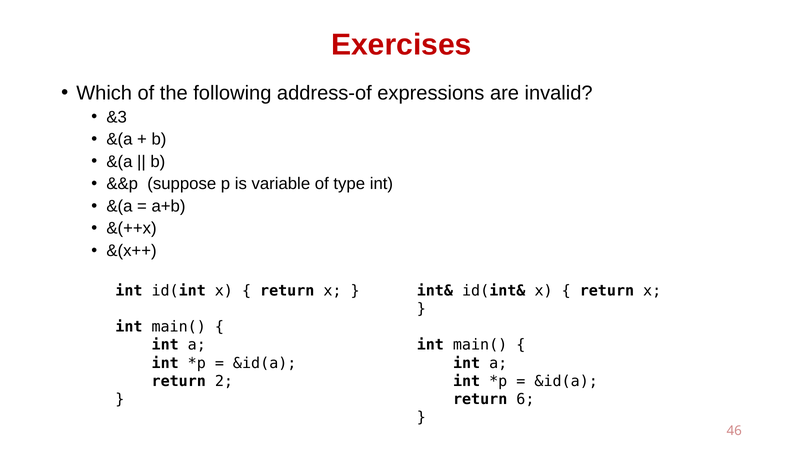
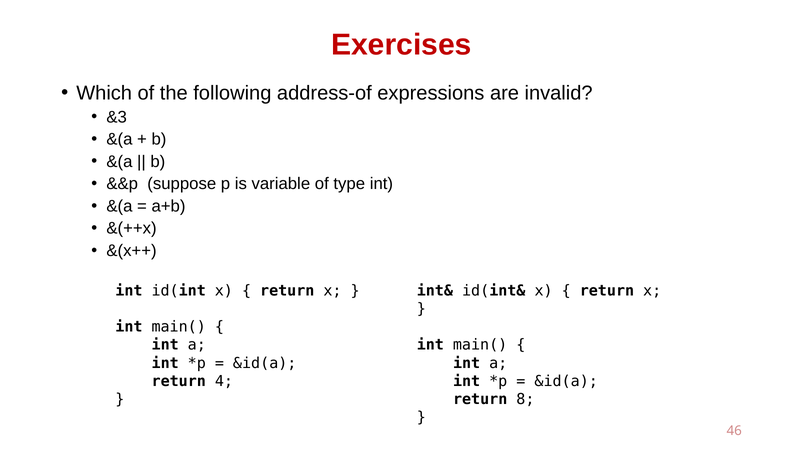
2: 2 -> 4
6: 6 -> 8
